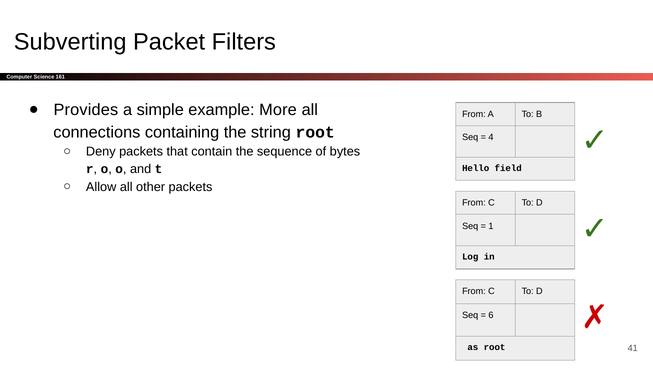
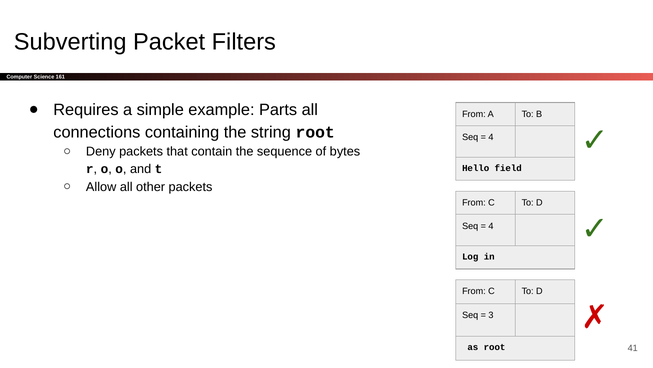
Provides: Provides -> Requires
More: More -> Parts
1 at (491, 226): 1 -> 4
6: 6 -> 3
